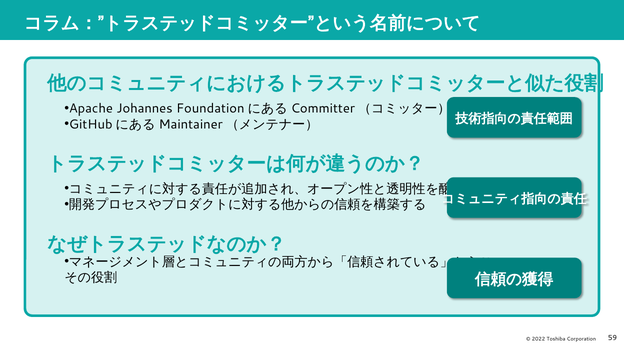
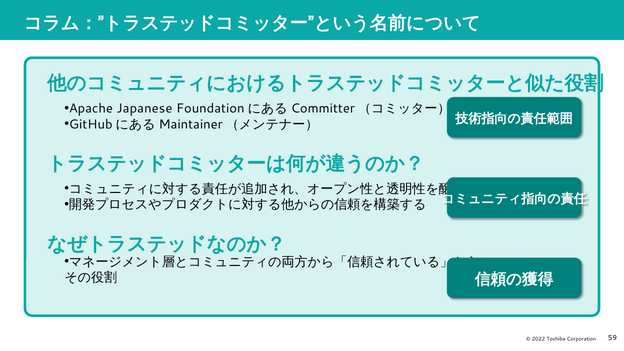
Johannes: Johannes -> Japanese
